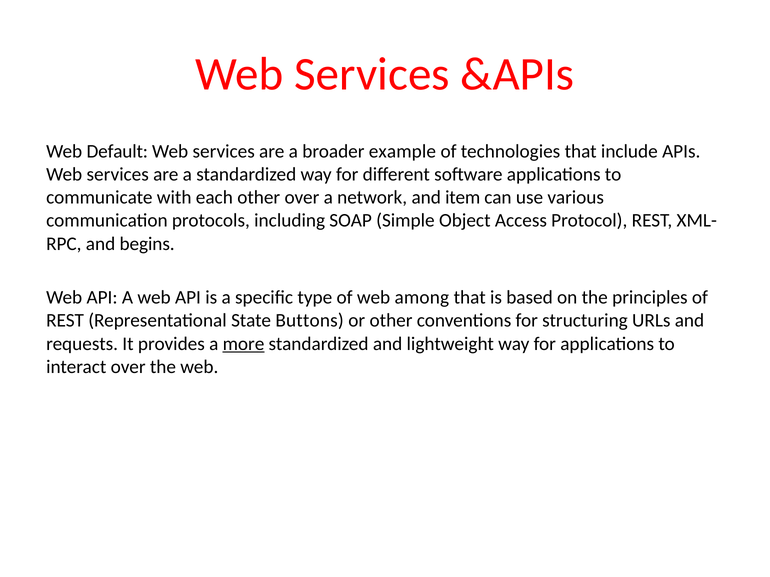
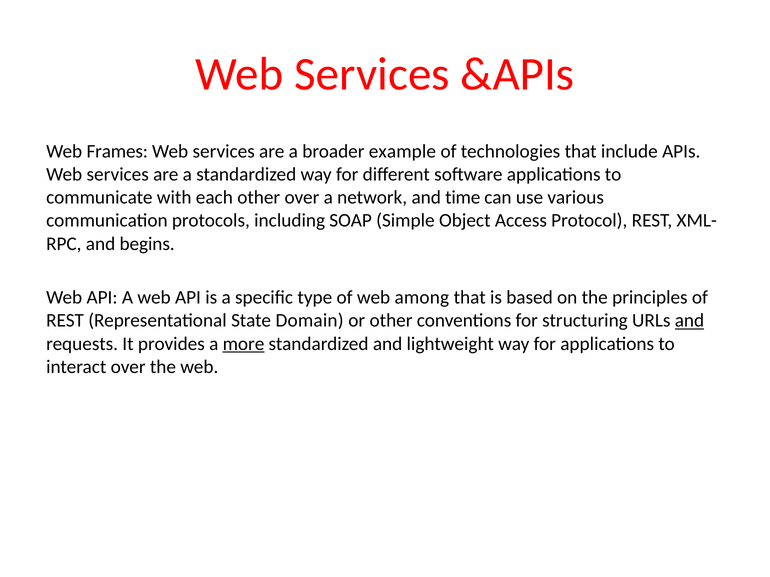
Default: Default -> Frames
item: item -> time
Buttons: Buttons -> Domain
and at (689, 321) underline: none -> present
